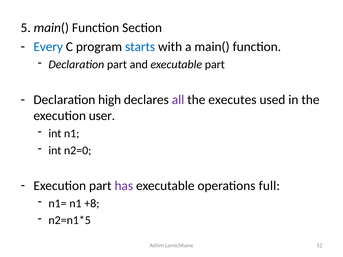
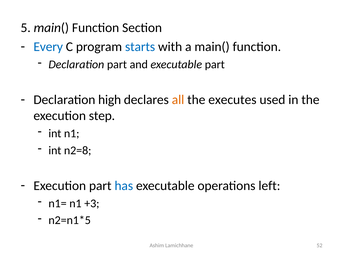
all colour: purple -> orange
user: user -> step
n2=0: n2=0 -> n2=8
has colour: purple -> blue
full: full -> left
+8: +8 -> +3
